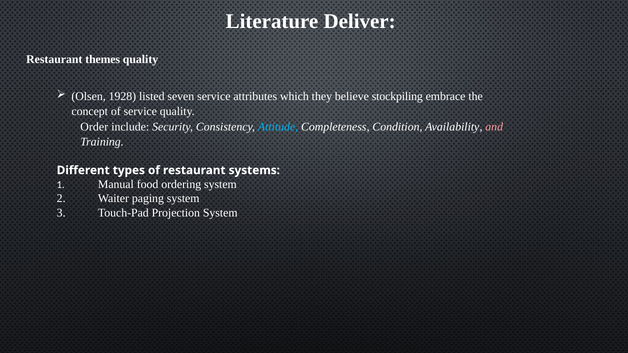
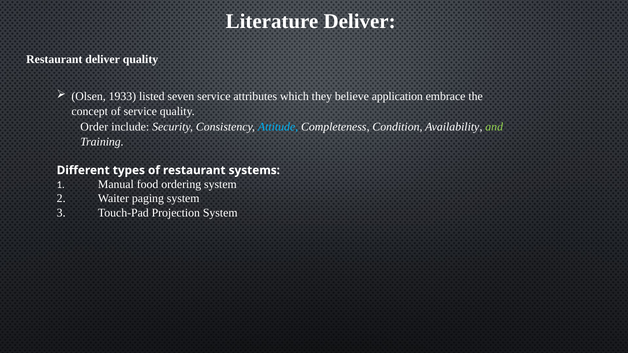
Restaurant themes: themes -> deliver
1928: 1928 -> 1933
stockpiling: stockpiling -> application
and colour: pink -> light green
